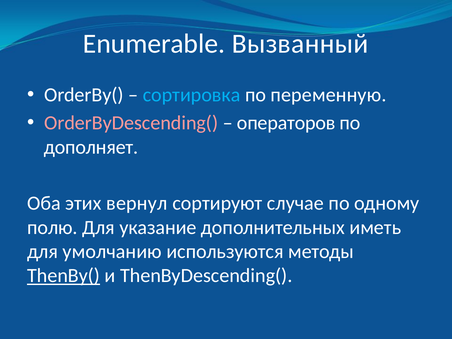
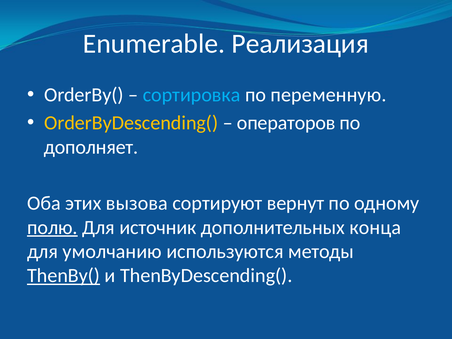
Вызванный: Вызванный -> Реализация
OrderByDescending( colour: pink -> yellow
вернул: вернул -> вызова
случае: случае -> вернут
полю underline: none -> present
указание: указание -> источник
иметь: иметь -> конца
